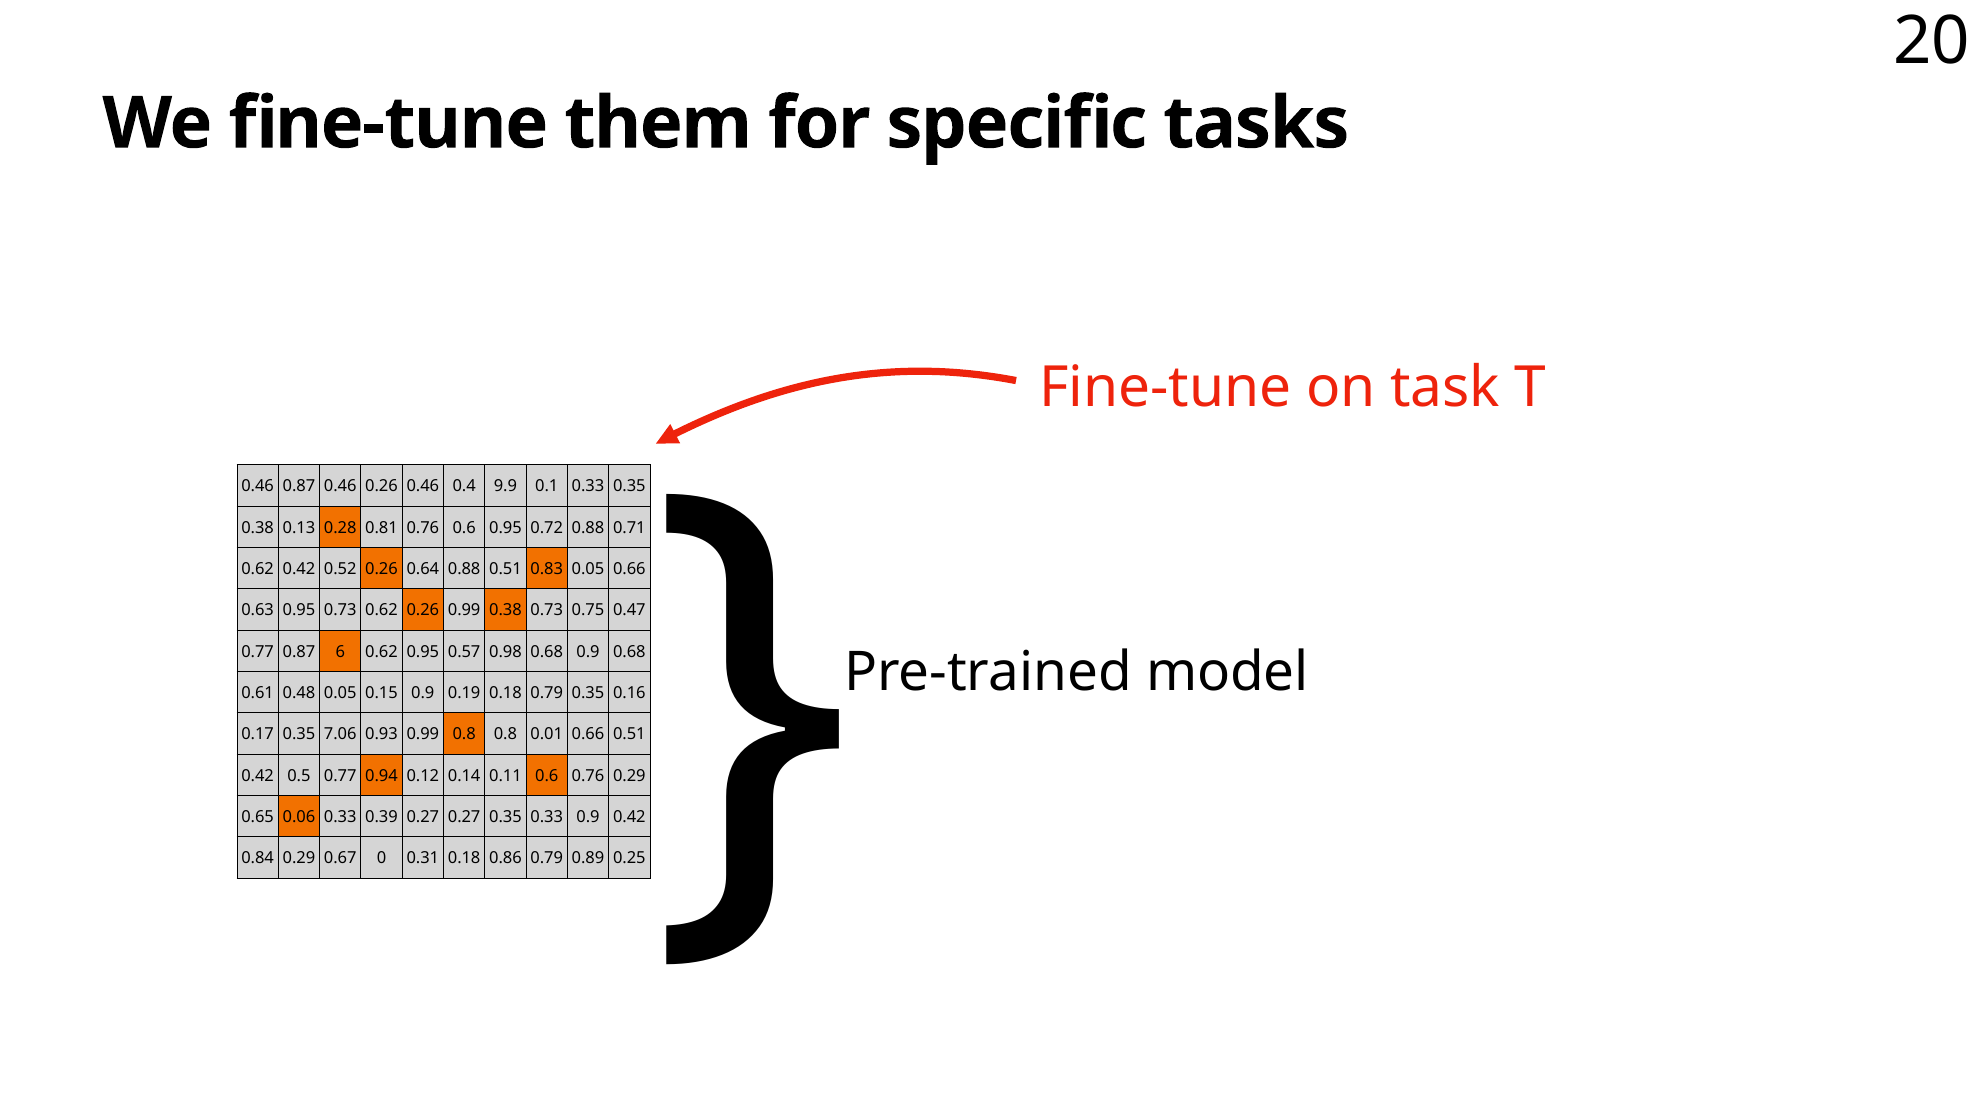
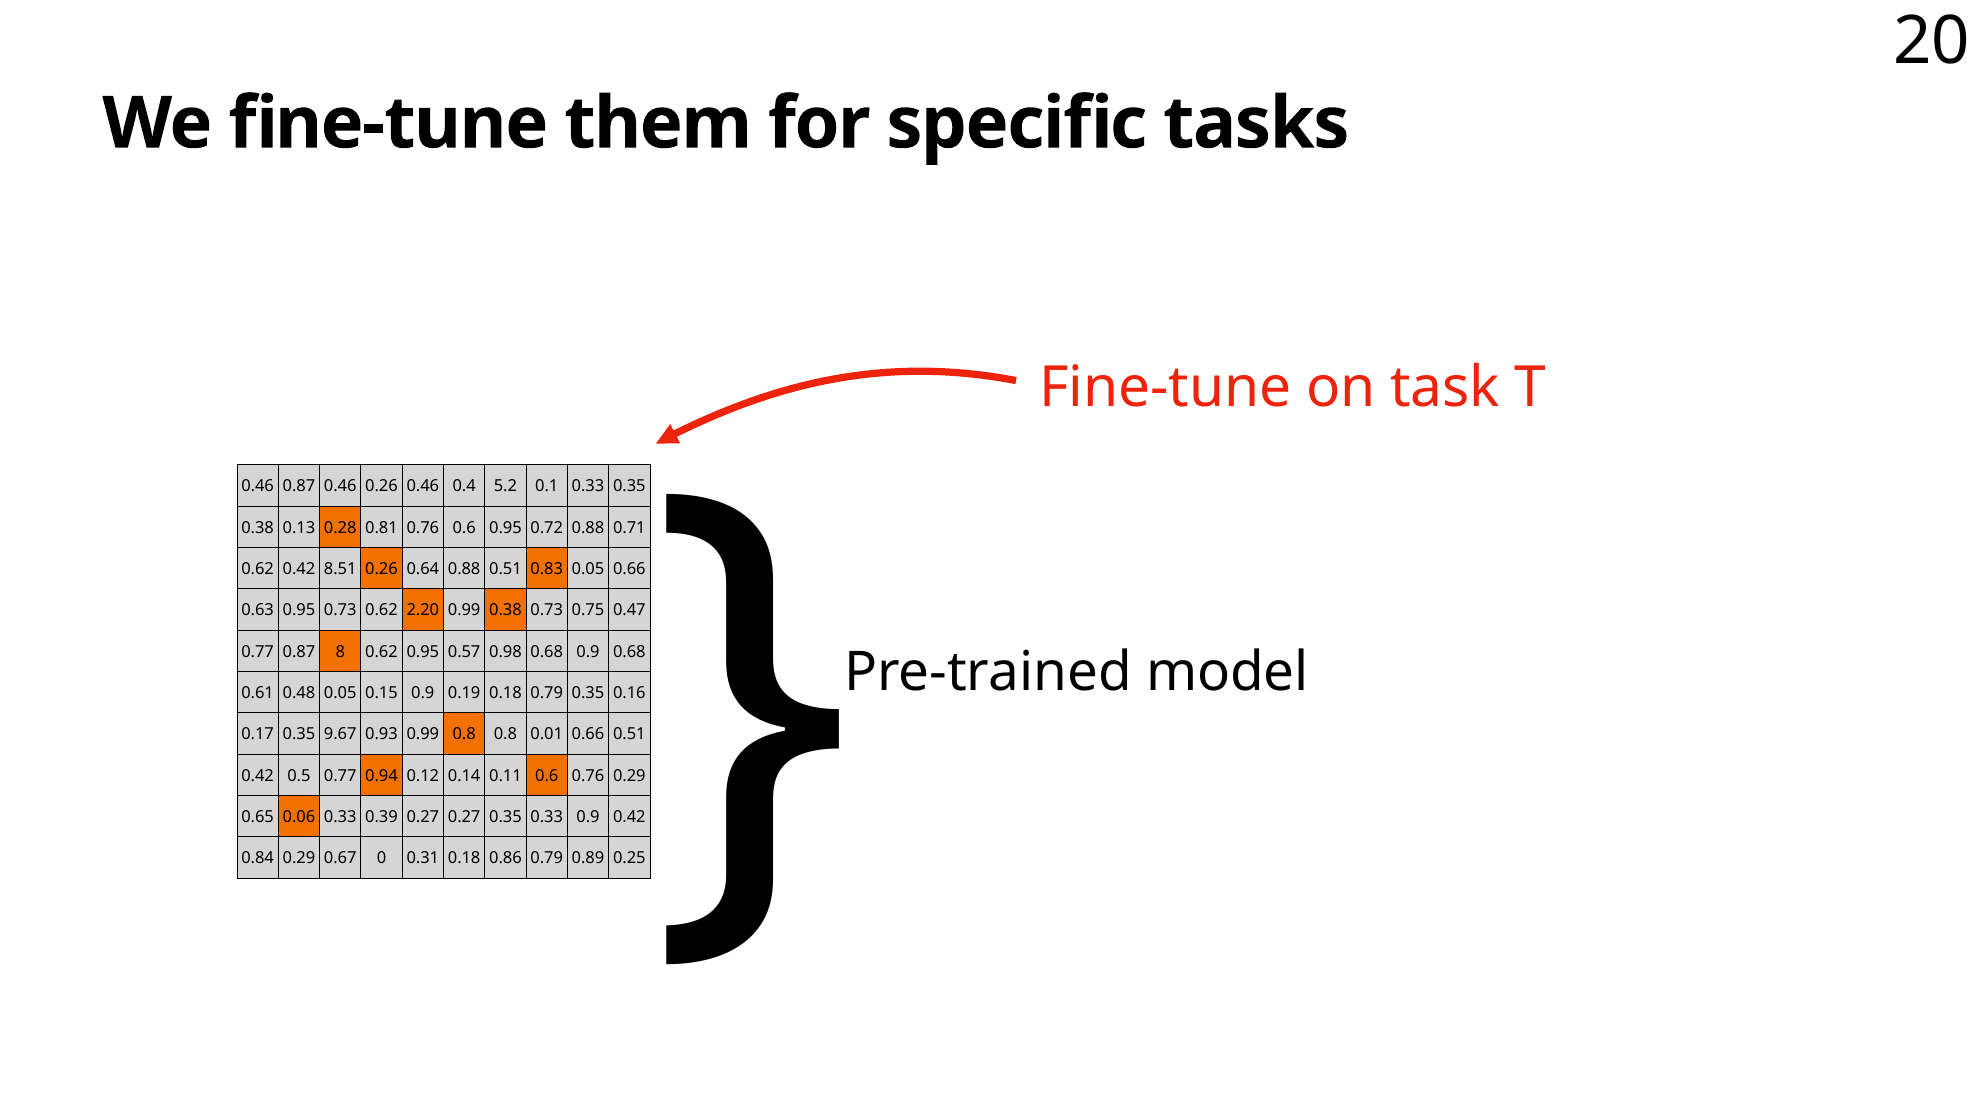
9.9: 9.9 -> 5.2
0.52: 0.52 -> 8.51
0.62 0.26: 0.26 -> 2.20
6: 6 -> 8
7.06: 7.06 -> 9.67
